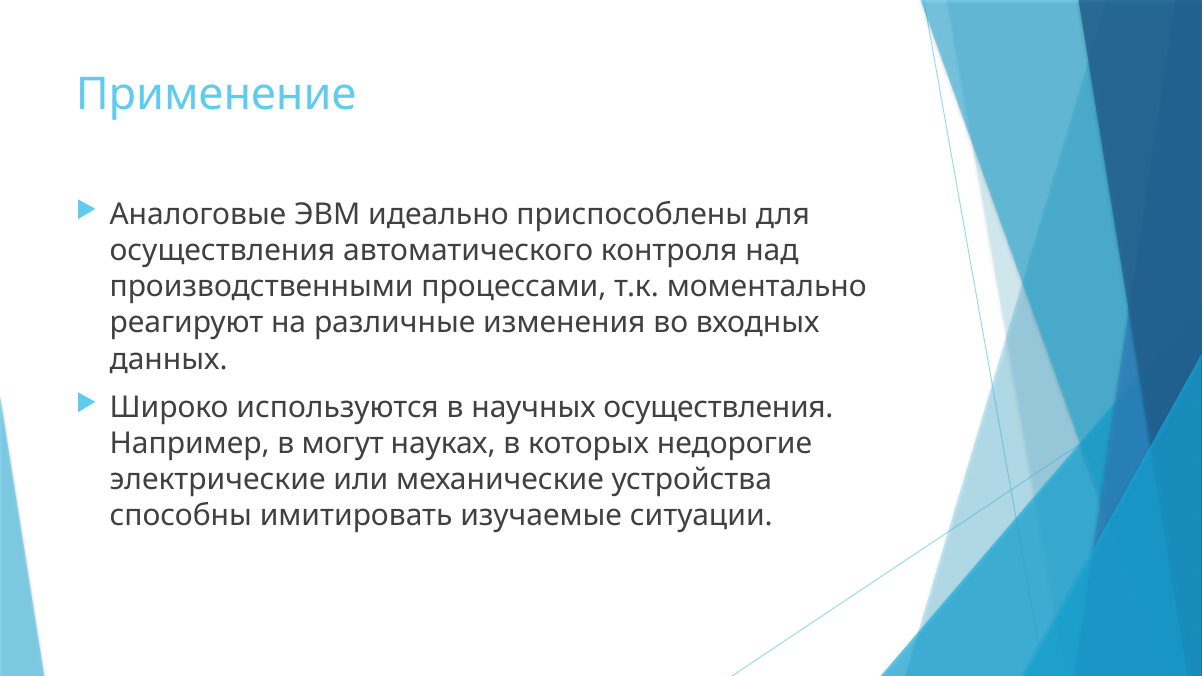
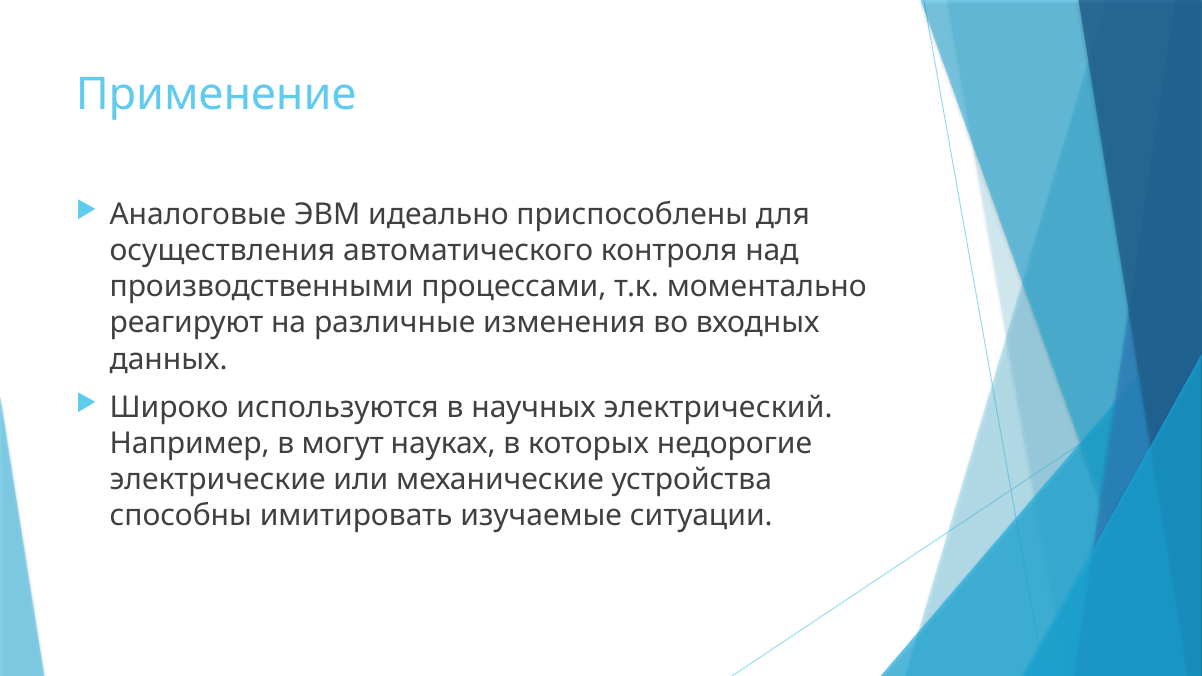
научных осуществления: осуществления -> электрический
